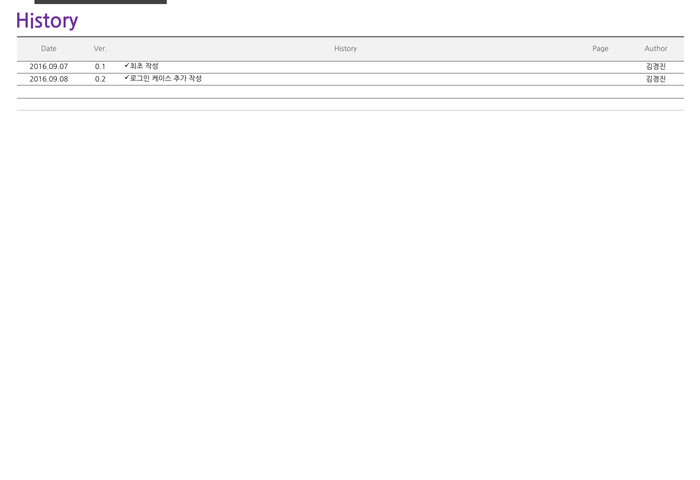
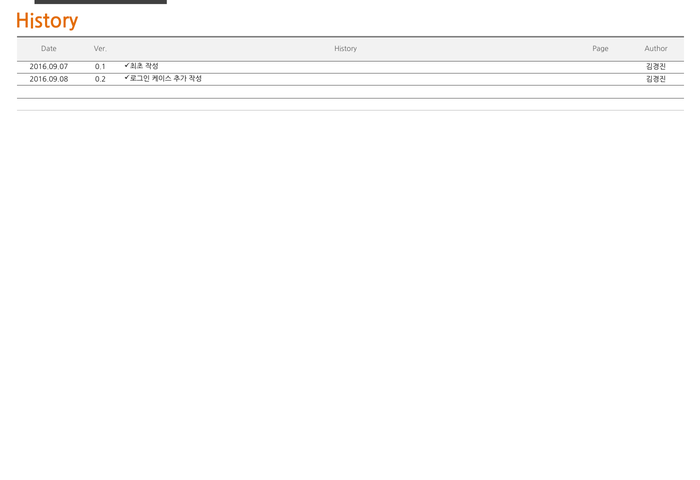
History at (47, 21) colour: purple -> orange
